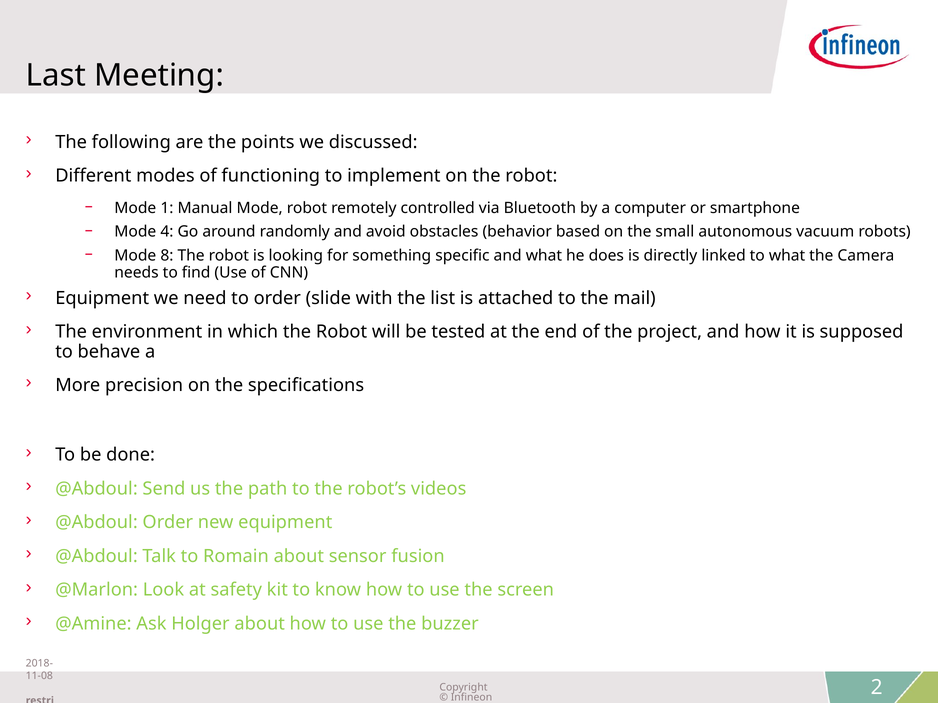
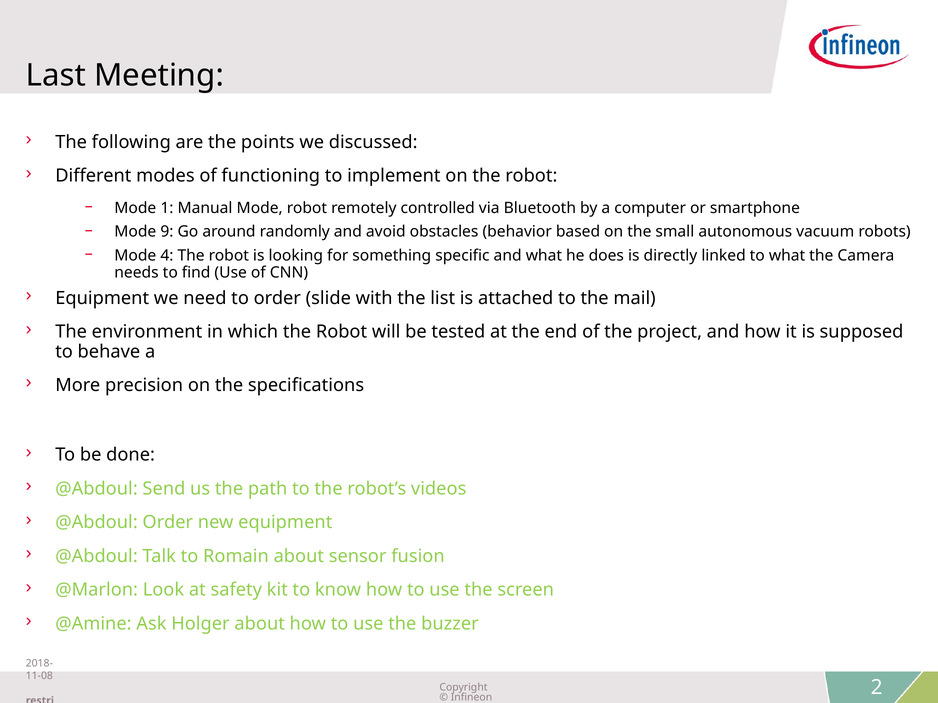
4: 4 -> 9
8: 8 -> 4
